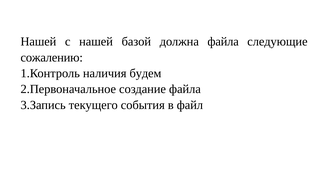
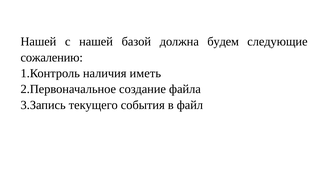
должна файла: файла -> будем
будем: будем -> иметь
